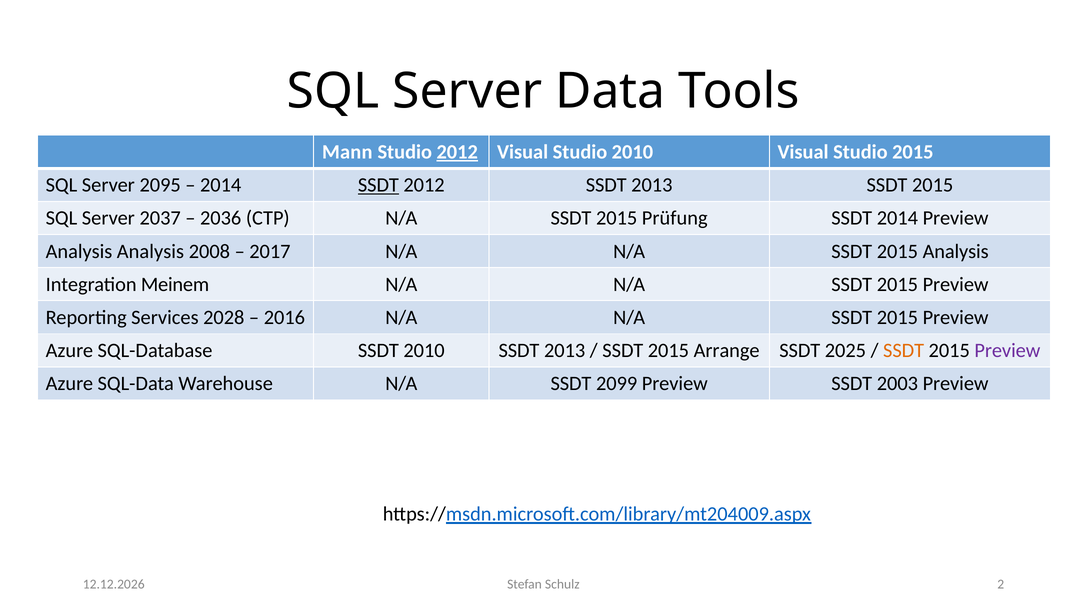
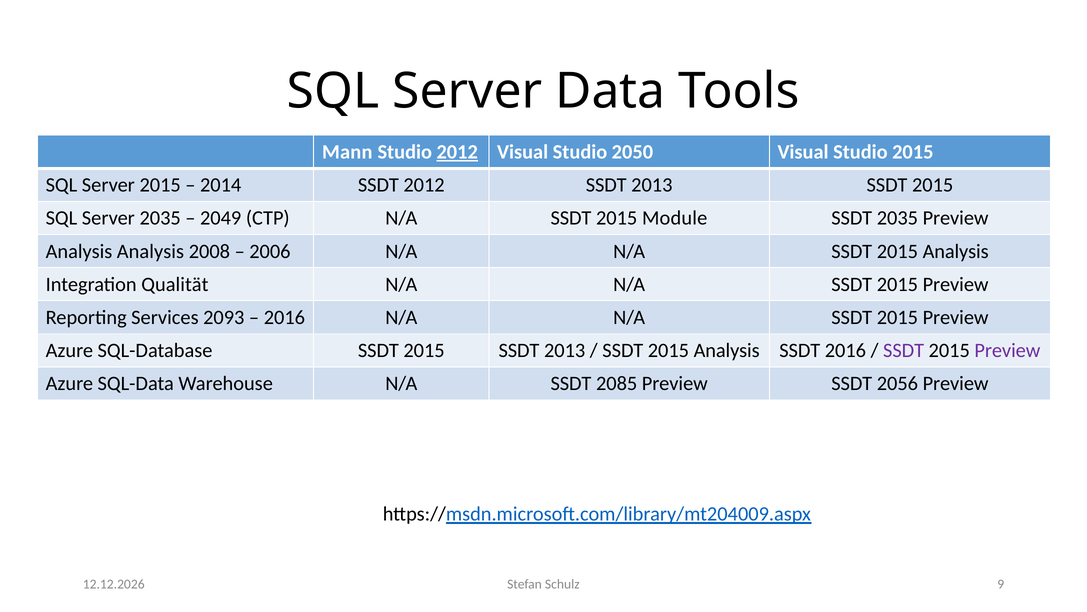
Studio 2010: 2010 -> 2050
Server 2095: 2095 -> 2015
SSDT at (378, 185) underline: present -> none
Server 2037: 2037 -> 2035
2036: 2036 -> 2049
Prüfung: Prüfung -> Module
SSDT 2014: 2014 -> 2035
2017: 2017 -> 2006
Meinem: Meinem -> Qualität
2028: 2028 -> 2093
SQL-Database SSDT 2010: 2010 -> 2015
Arrange at (727, 350): Arrange -> Analysis
SSDT 2025: 2025 -> 2016
SSDT at (904, 350) colour: orange -> purple
2099: 2099 -> 2085
2003: 2003 -> 2056
2: 2 -> 9
